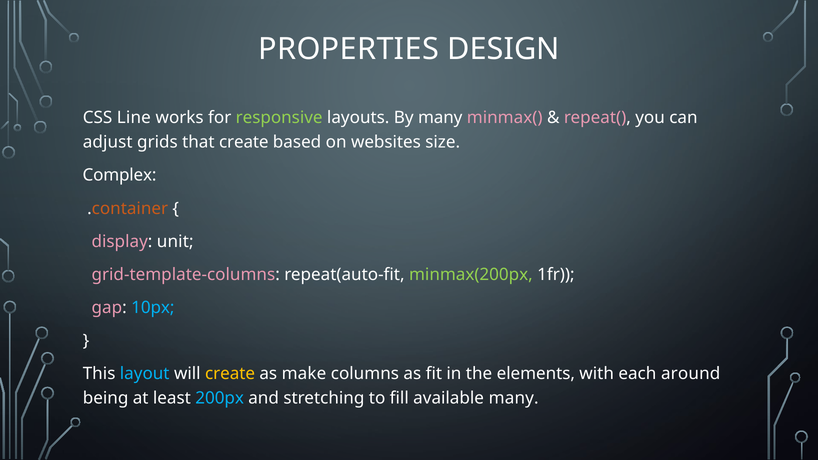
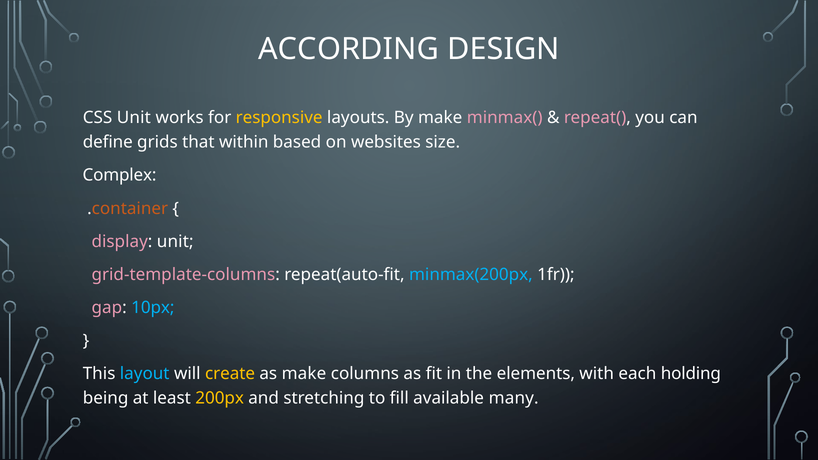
PROPERTIES: PROPERTIES -> ACCORDING
CSS Line: Line -> Unit
responsive colour: light green -> yellow
By many: many -> make
adjust: adjust -> define
that create: create -> within
minmax(200px colour: light green -> light blue
around: around -> holding
200px colour: light blue -> yellow
